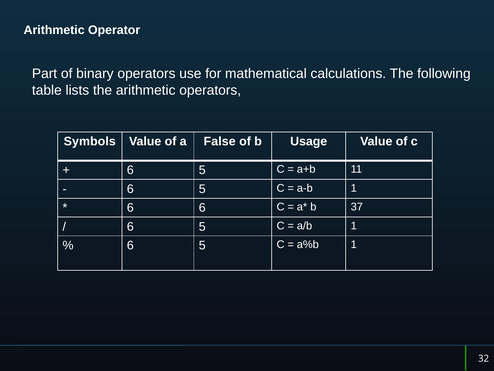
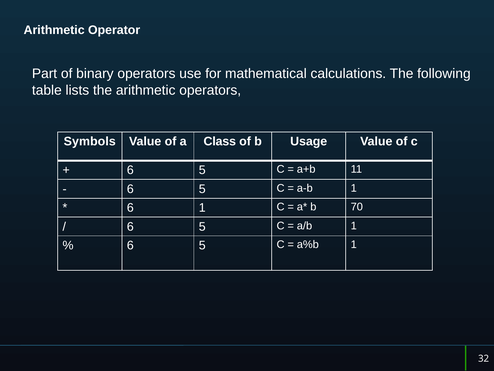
False: False -> Class
6 6: 6 -> 1
37: 37 -> 70
